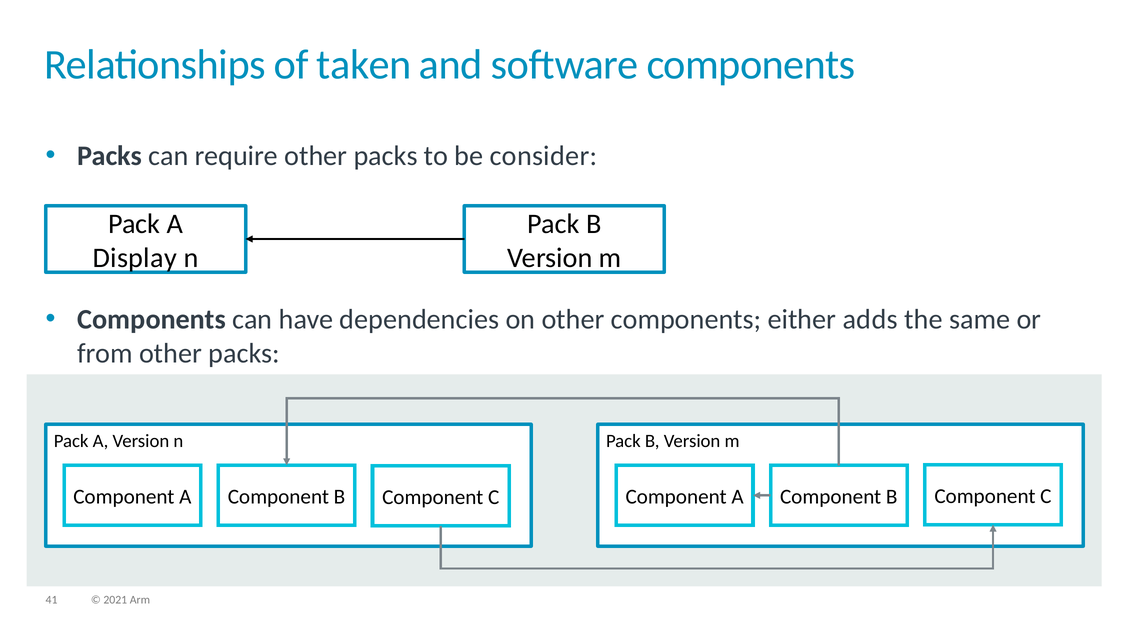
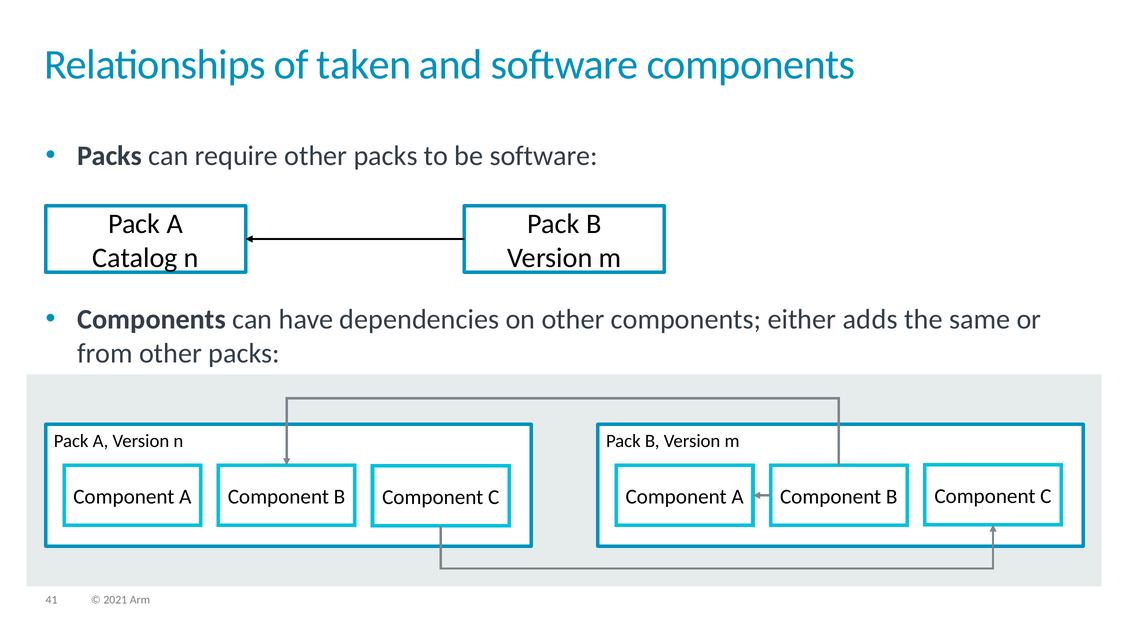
be consider: consider -> software
Display: Display -> Catalog
